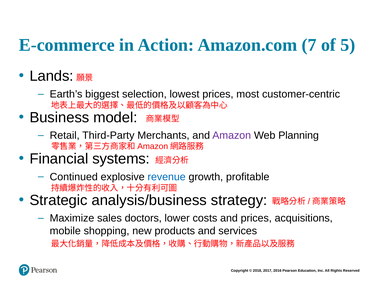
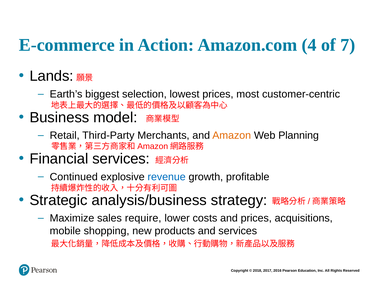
7: 7 -> 4
5: 5 -> 7
Amazon colour: purple -> orange
Financial systems: systems -> services
doctors: doctors -> require
